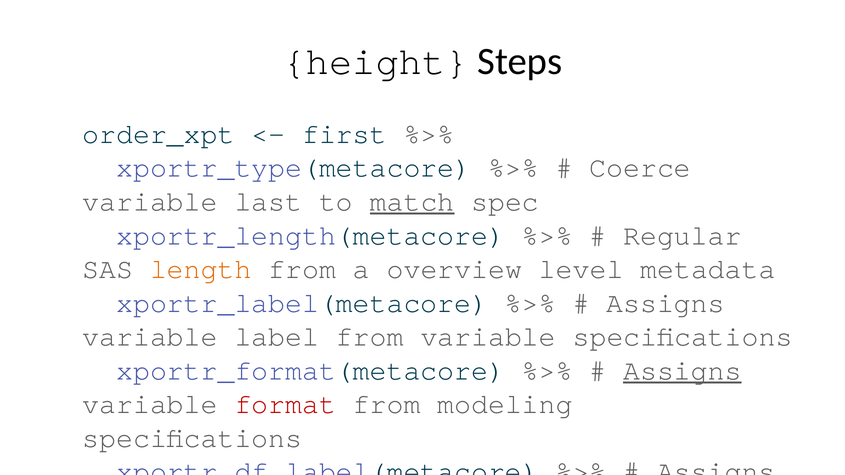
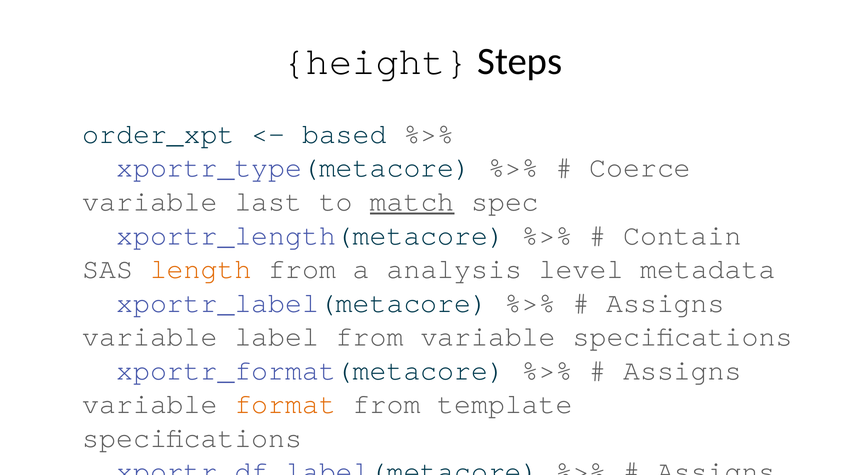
first: first -> based
Regular: Regular -> Contain
overview: overview -> analysis
Assigns at (682, 371) underline: present -> none
format colour: red -> orange
modeling: modeling -> template
